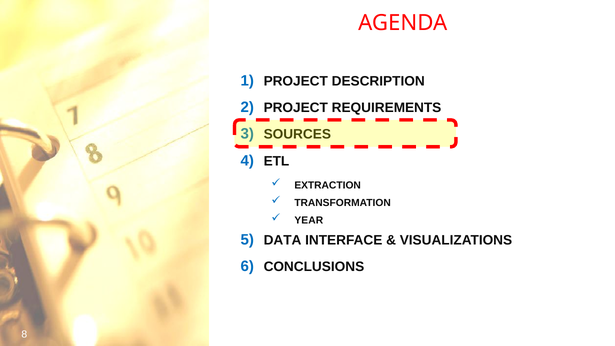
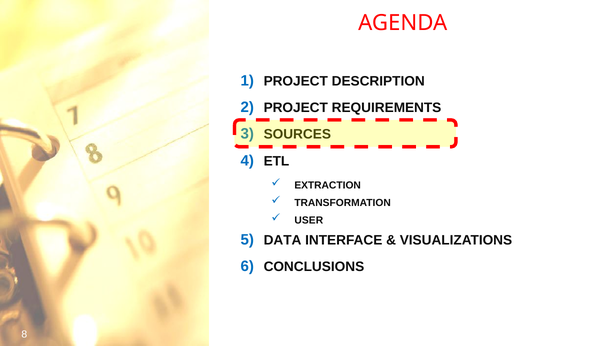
YEAR: YEAR -> USER
